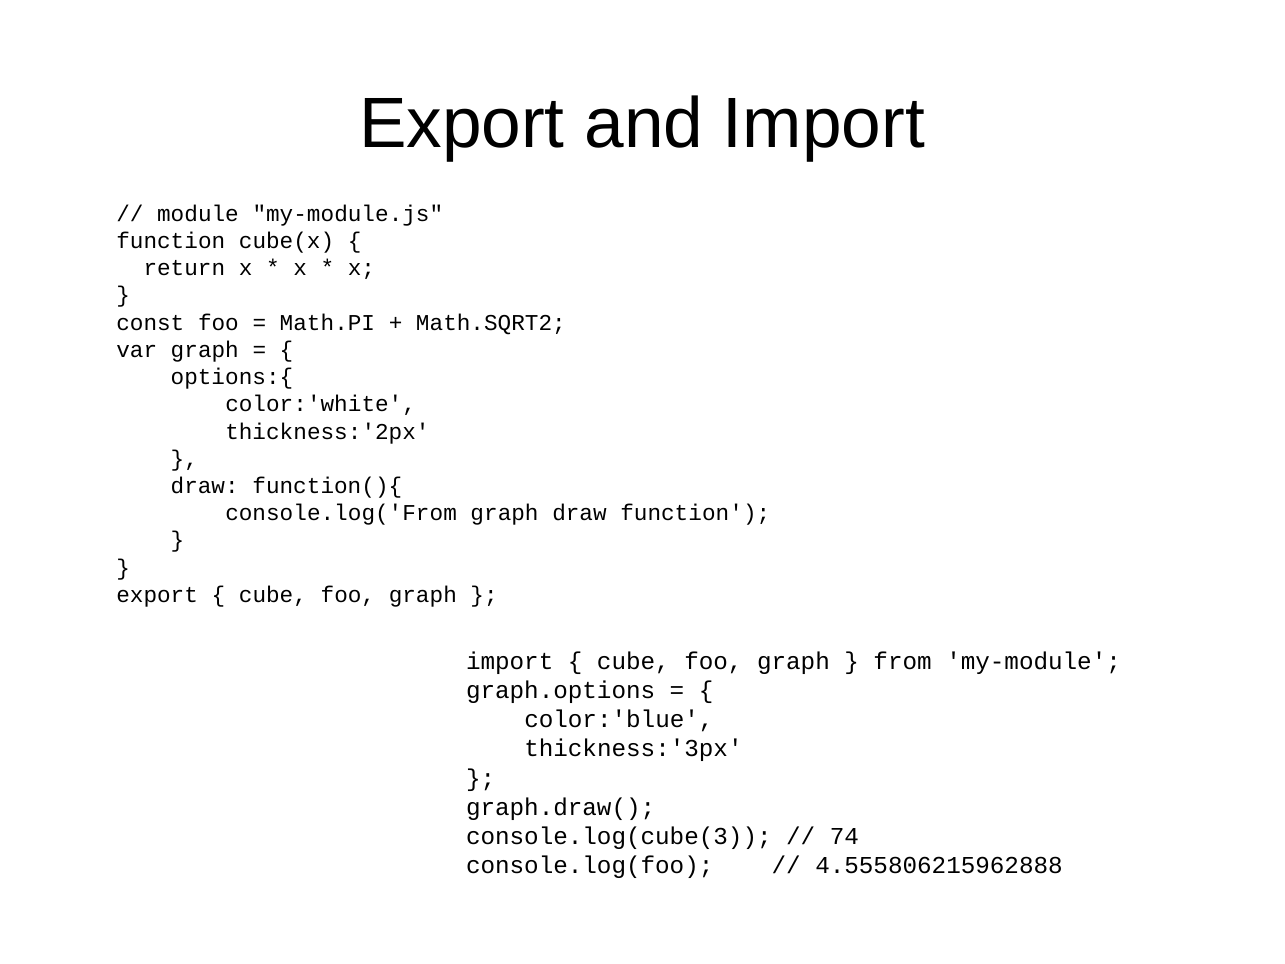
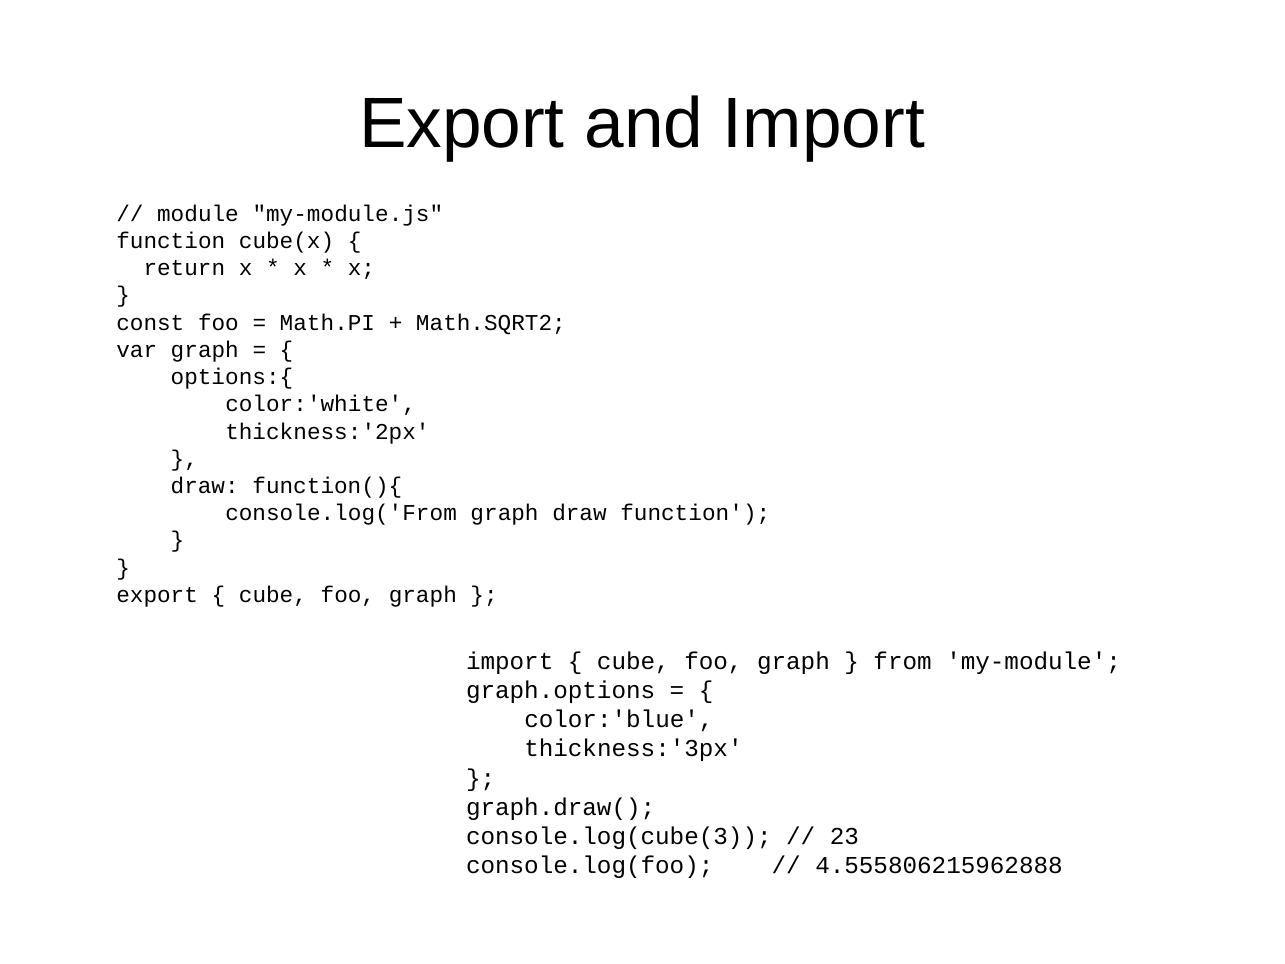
74: 74 -> 23
